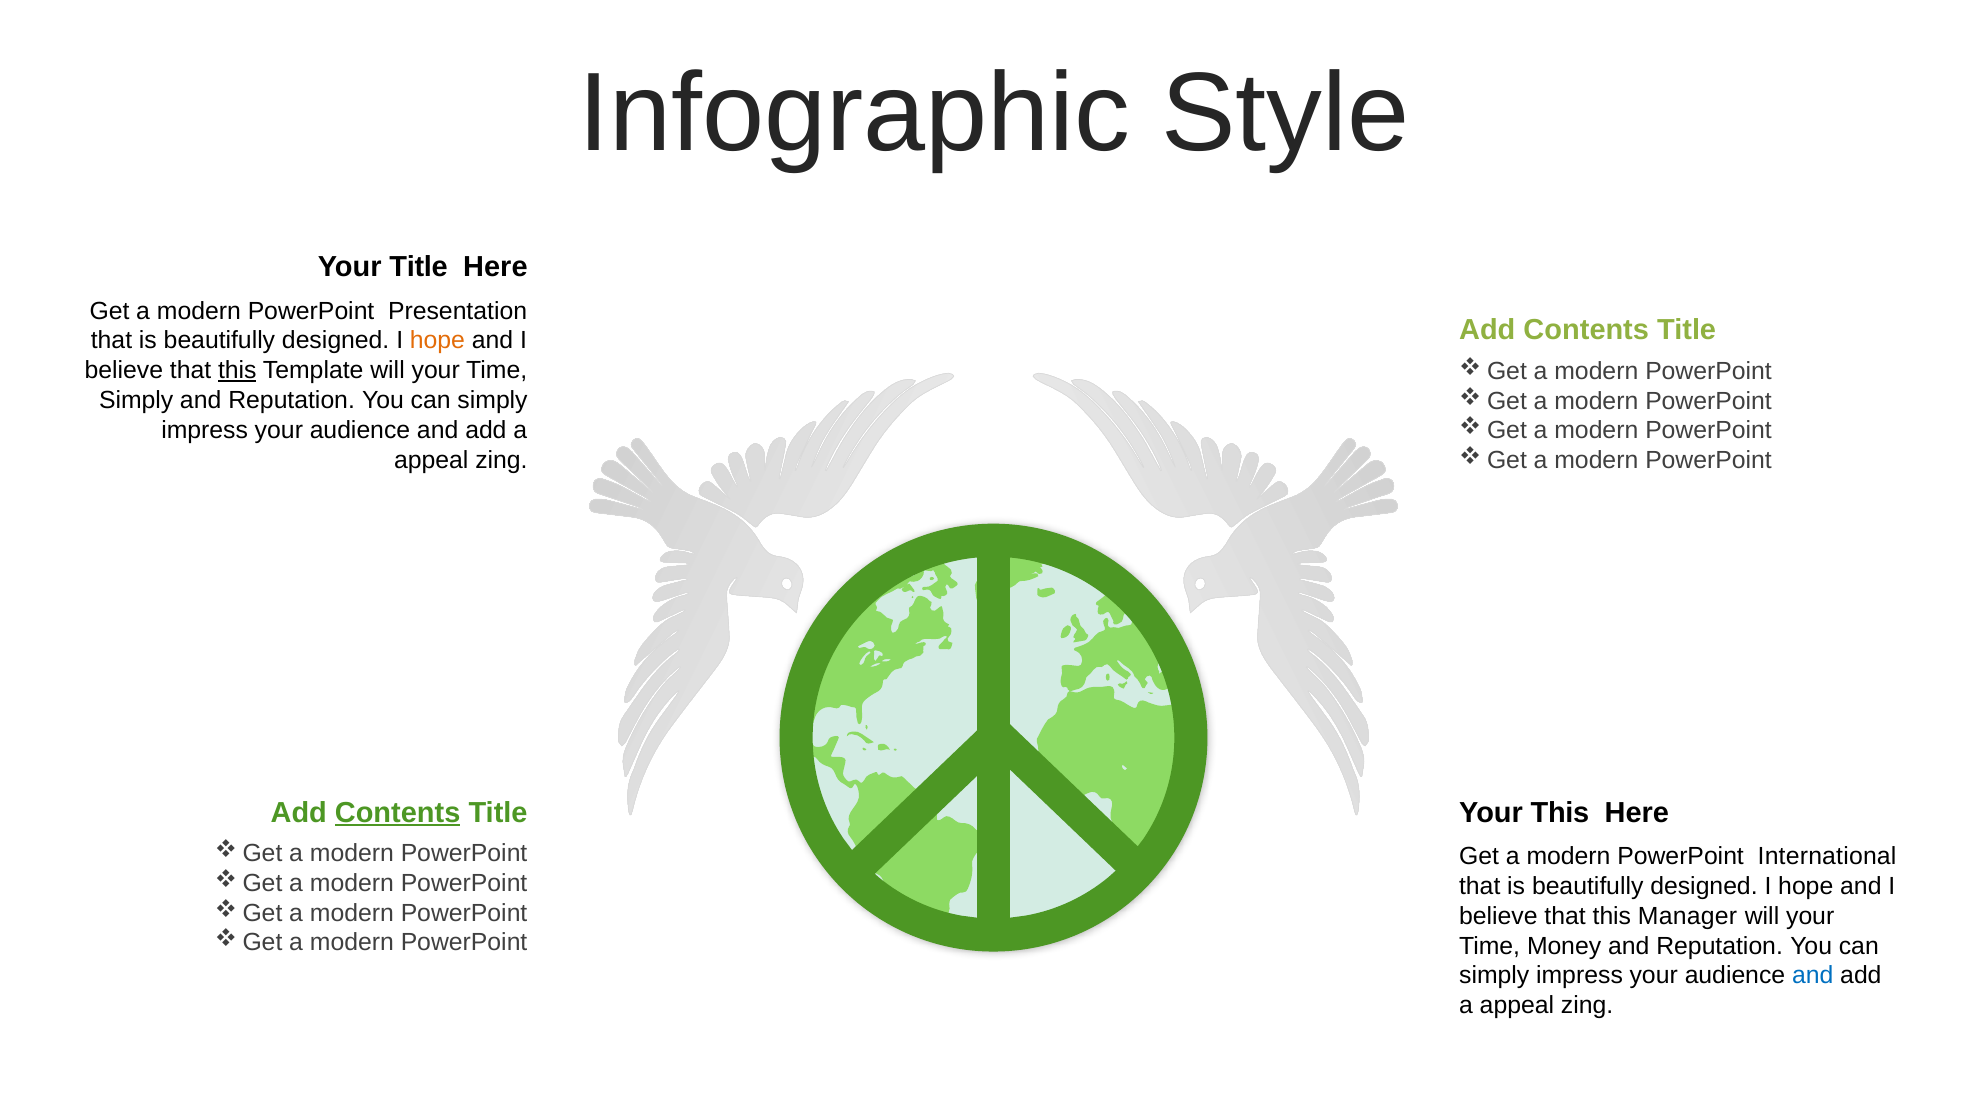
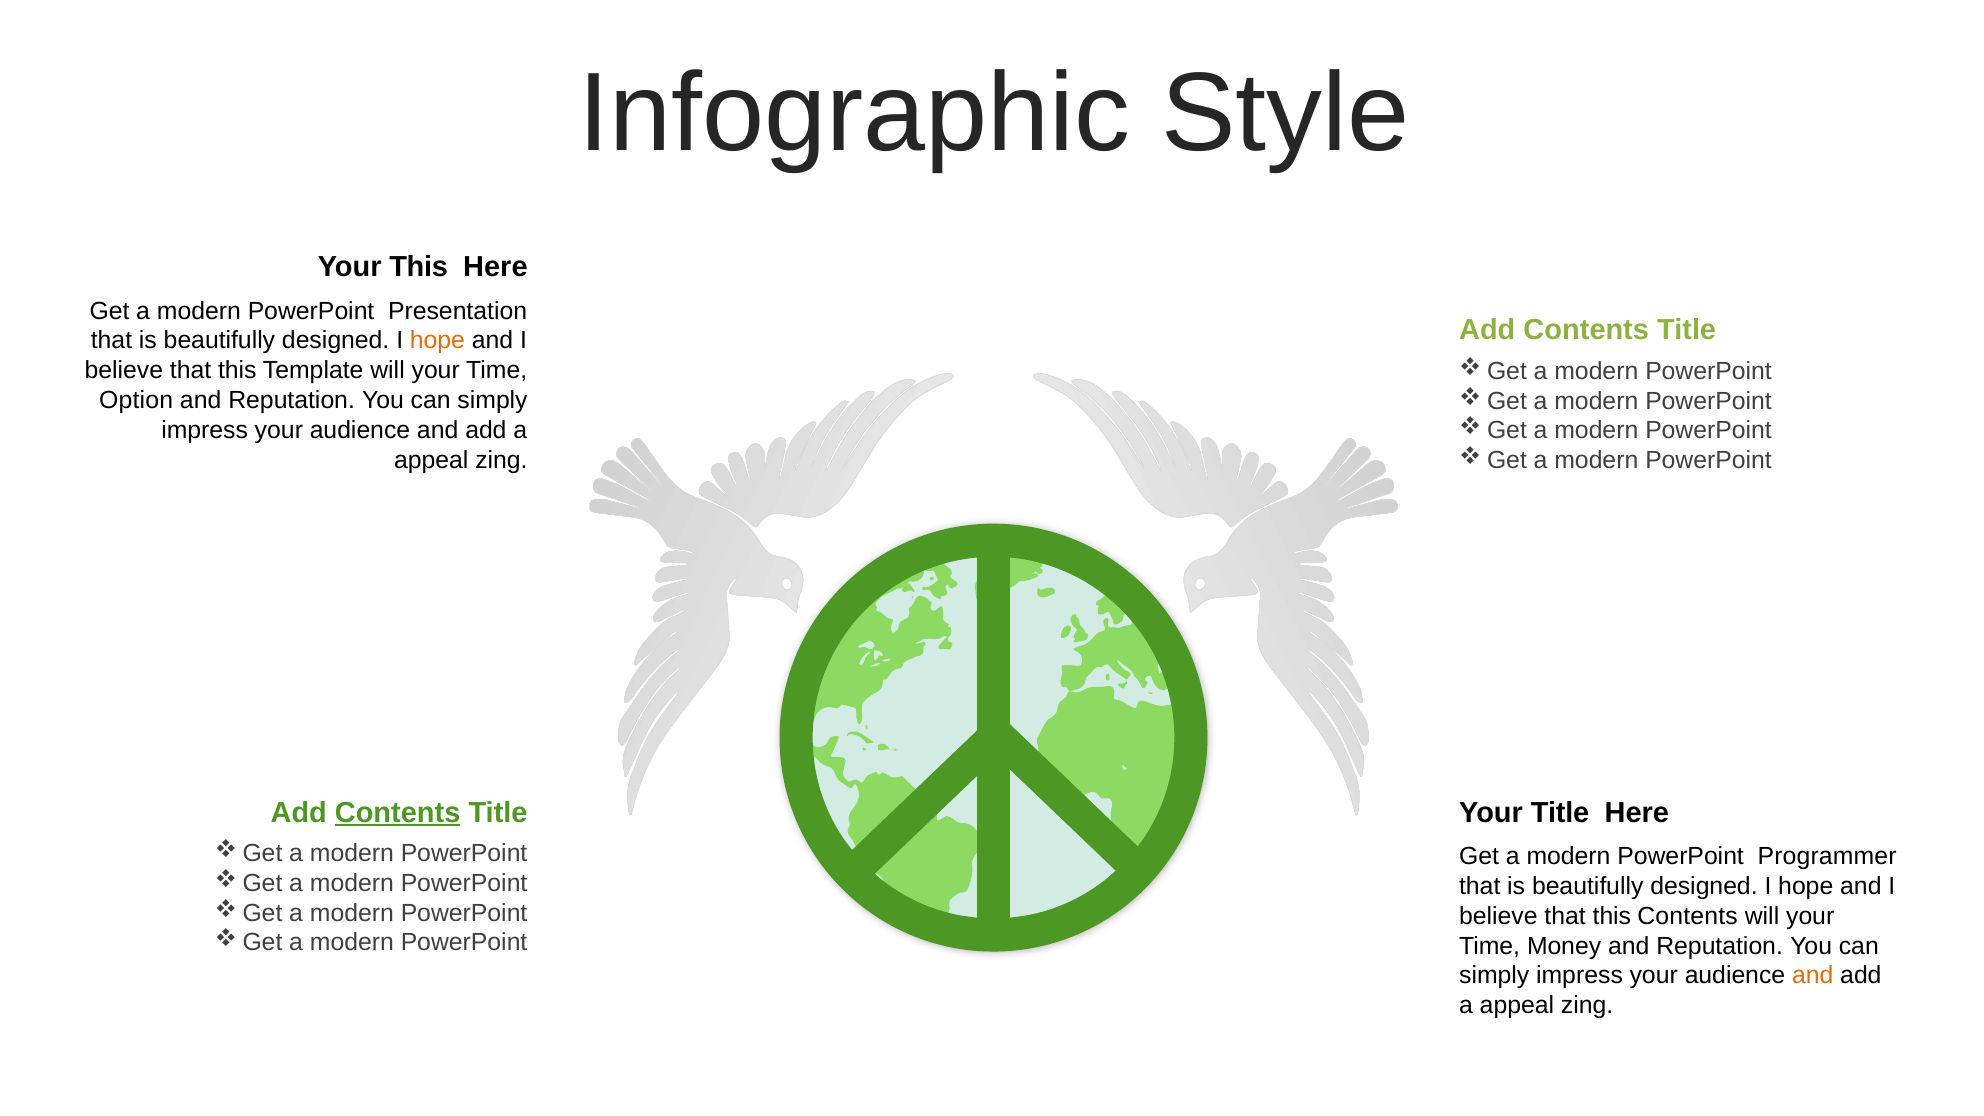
Your Title: Title -> This
this at (237, 371) underline: present -> none
Simply at (136, 400): Simply -> Option
Your This: This -> Title
International: International -> Programmer
this Manager: Manager -> Contents
and at (1813, 976) colour: blue -> orange
